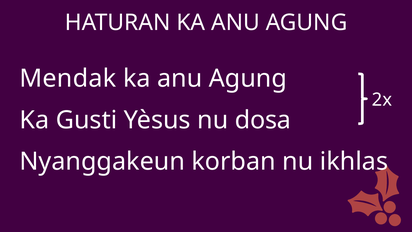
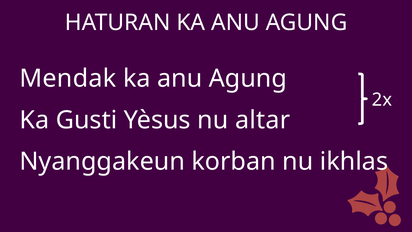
dosa: dosa -> altar
